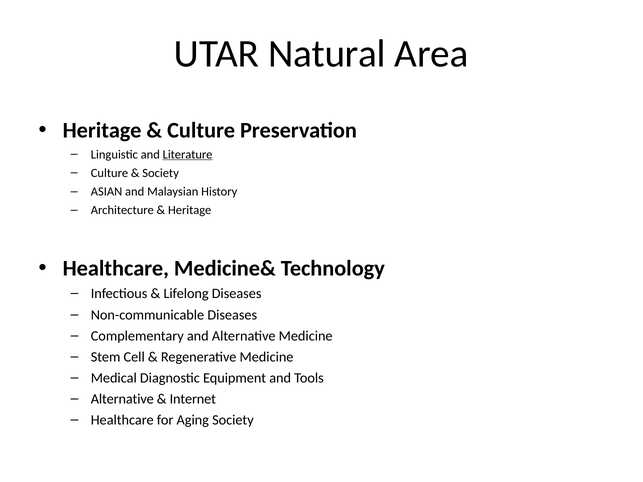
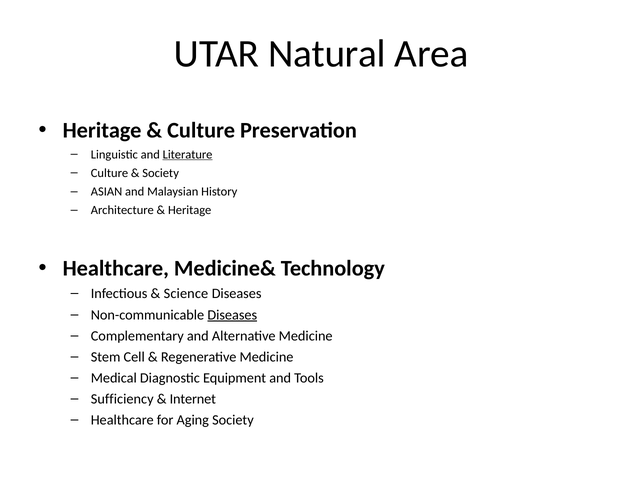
Lifelong: Lifelong -> Science
Diseases at (232, 315) underline: none -> present
Alternative at (122, 399): Alternative -> Sufficiency
